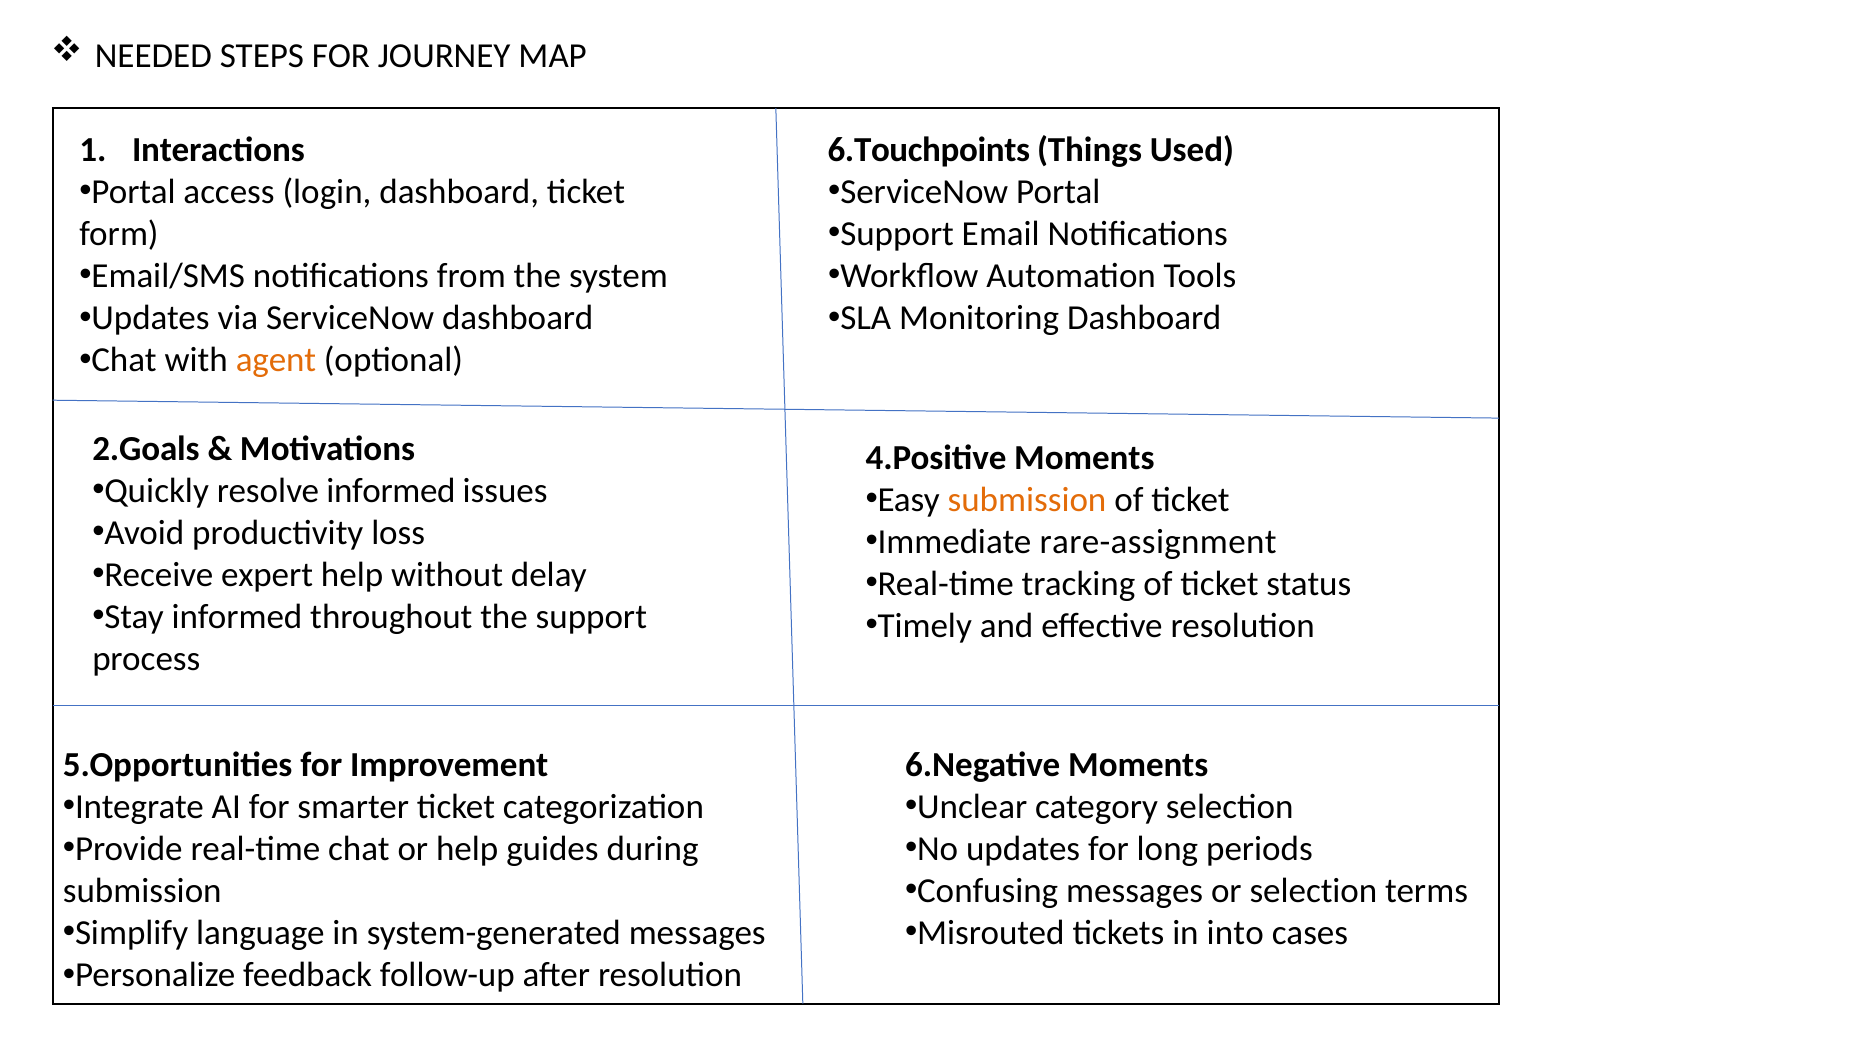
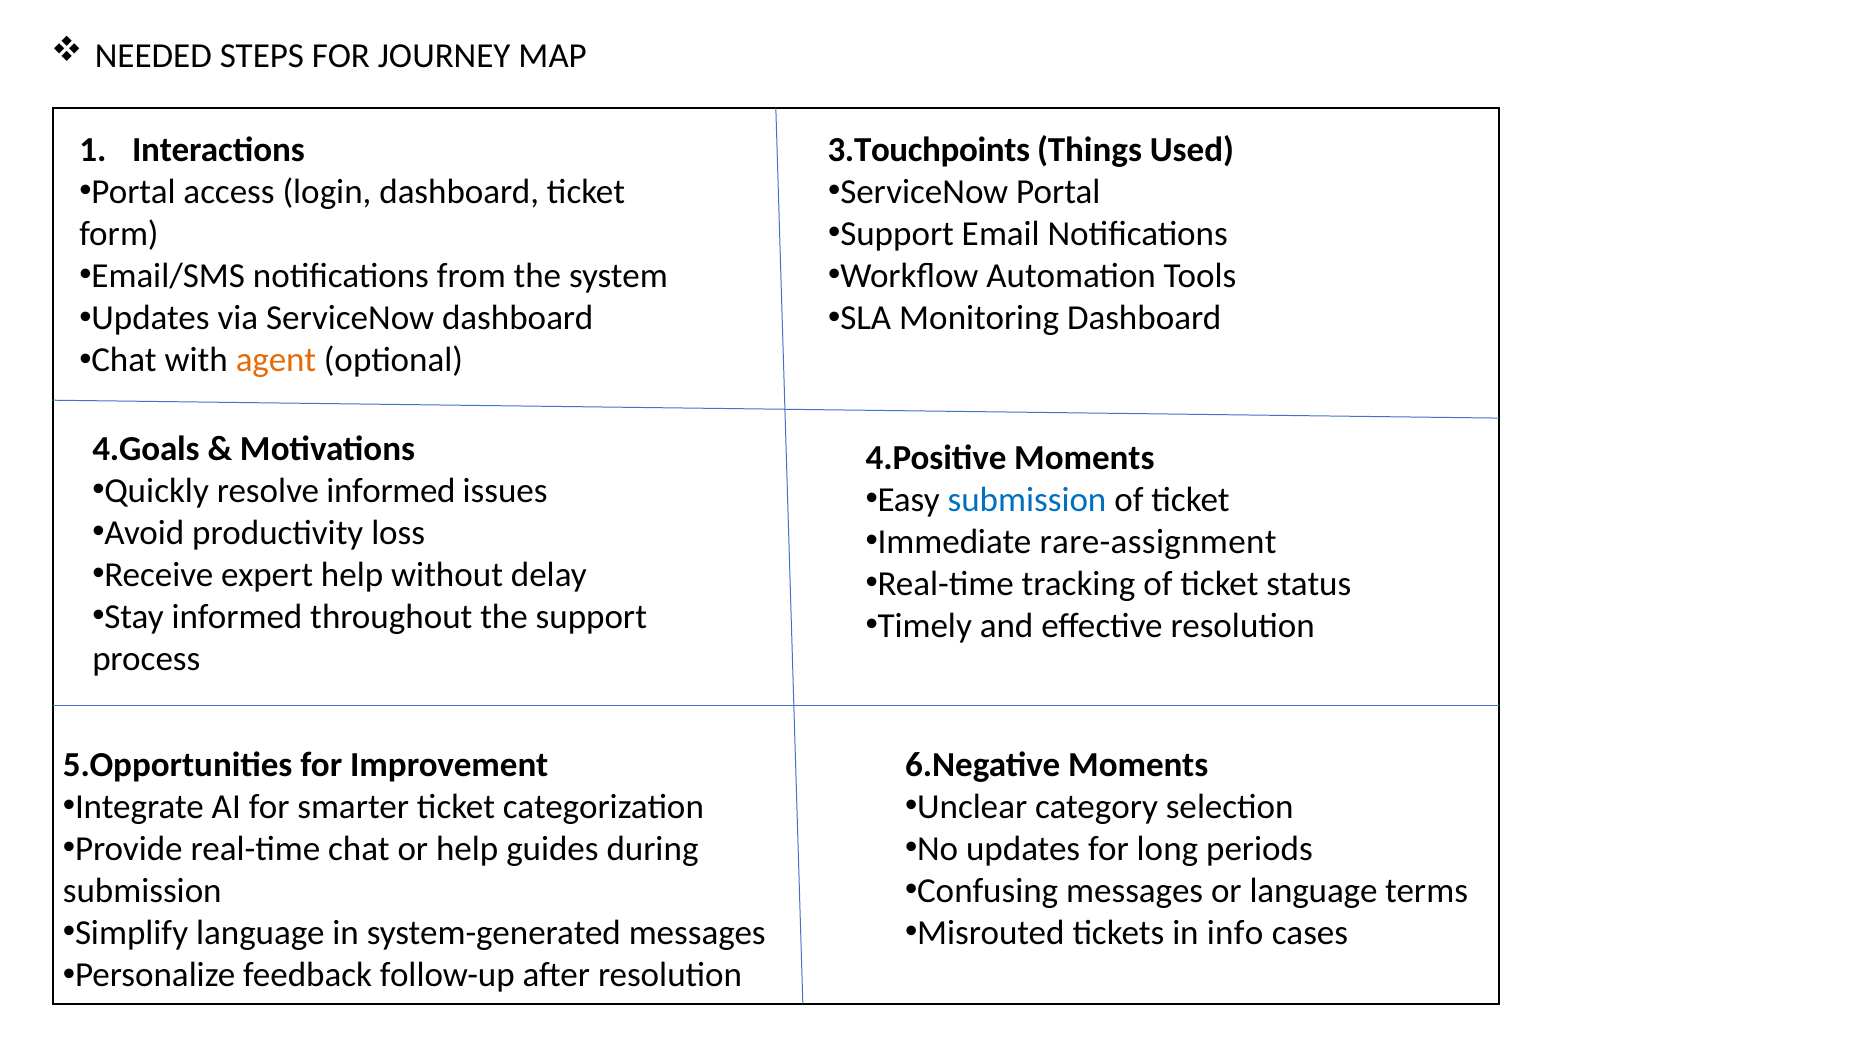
6.Touchpoints: 6.Touchpoints -> 3.Touchpoints
2.Goals: 2.Goals -> 4.Goals
submission at (1027, 500) colour: orange -> blue
or selection: selection -> language
into: into -> info
